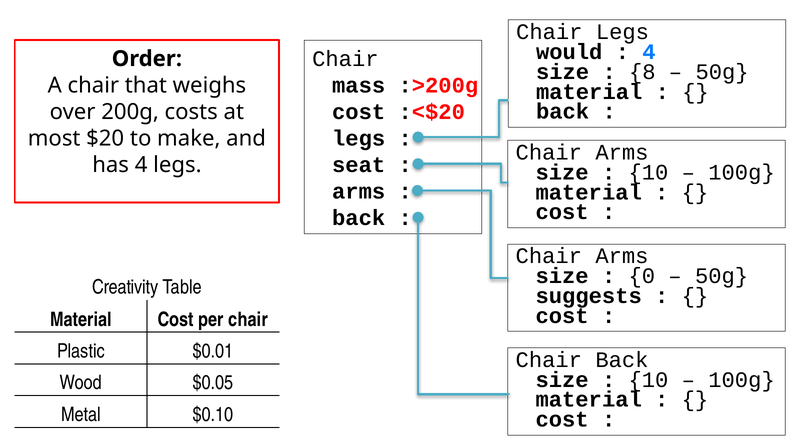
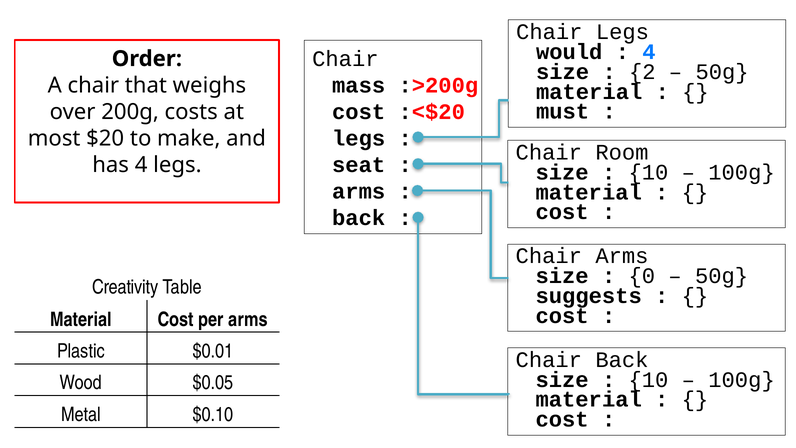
8: 8 -> 2
back at (563, 112): back -> must
Arms at (622, 152): Arms -> Room
per chair: chair -> arms
